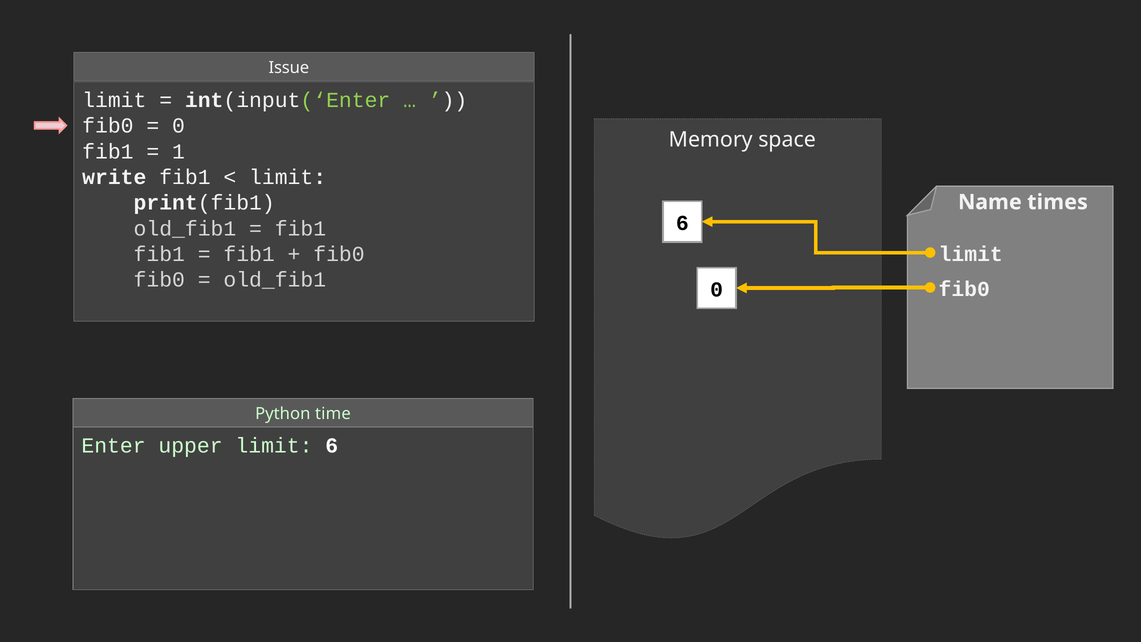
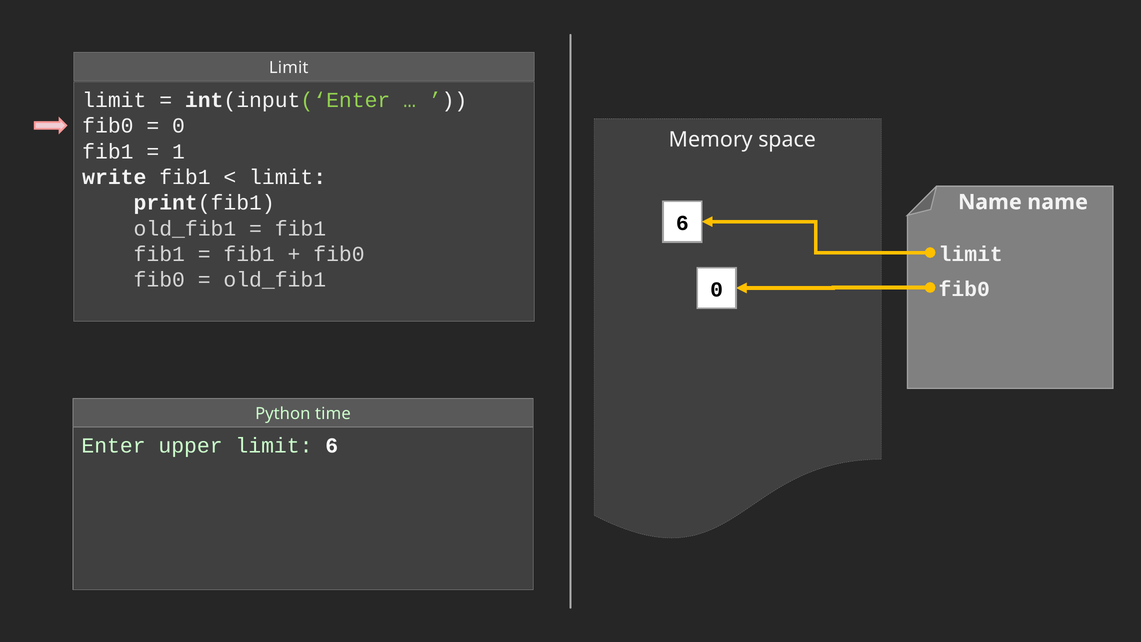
Issue at (289, 68): Issue -> Limit
Name times: times -> name
